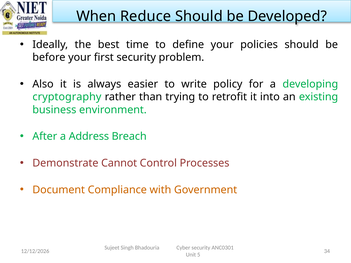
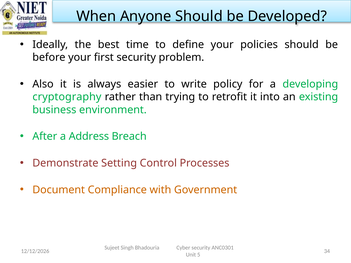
Reduce: Reduce -> Anyone
Cannot: Cannot -> Setting
